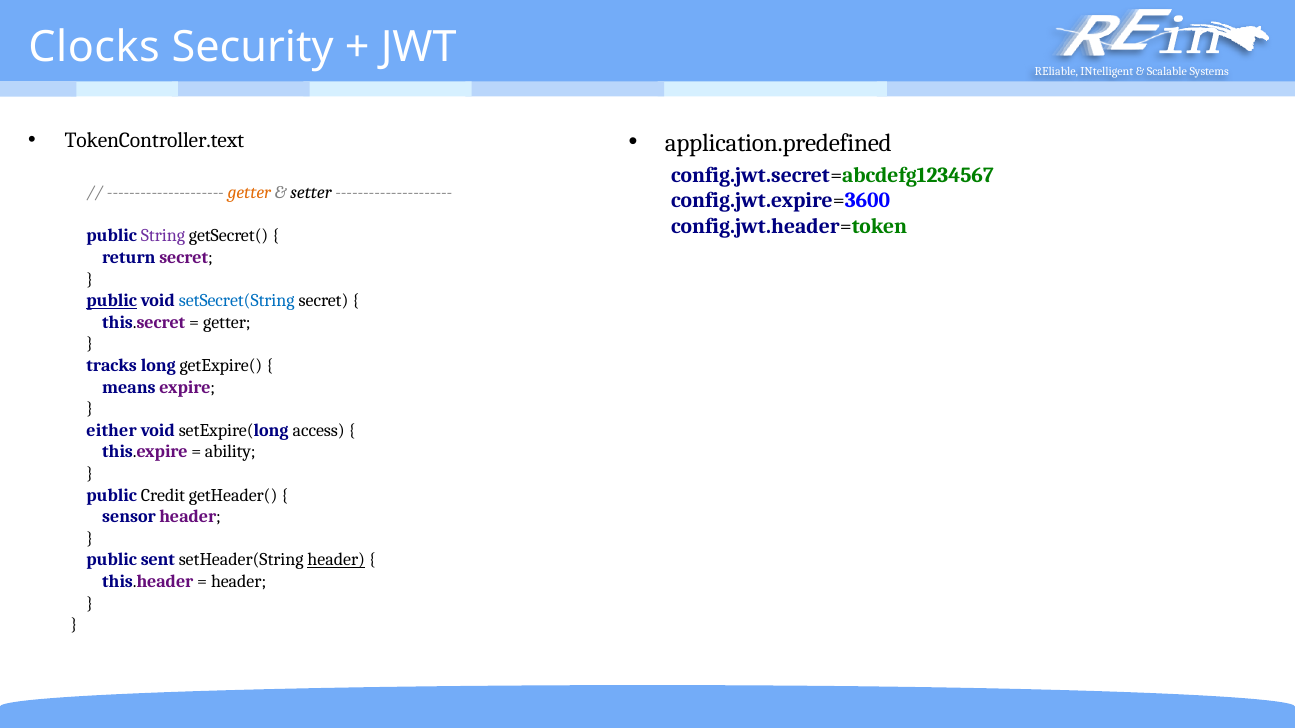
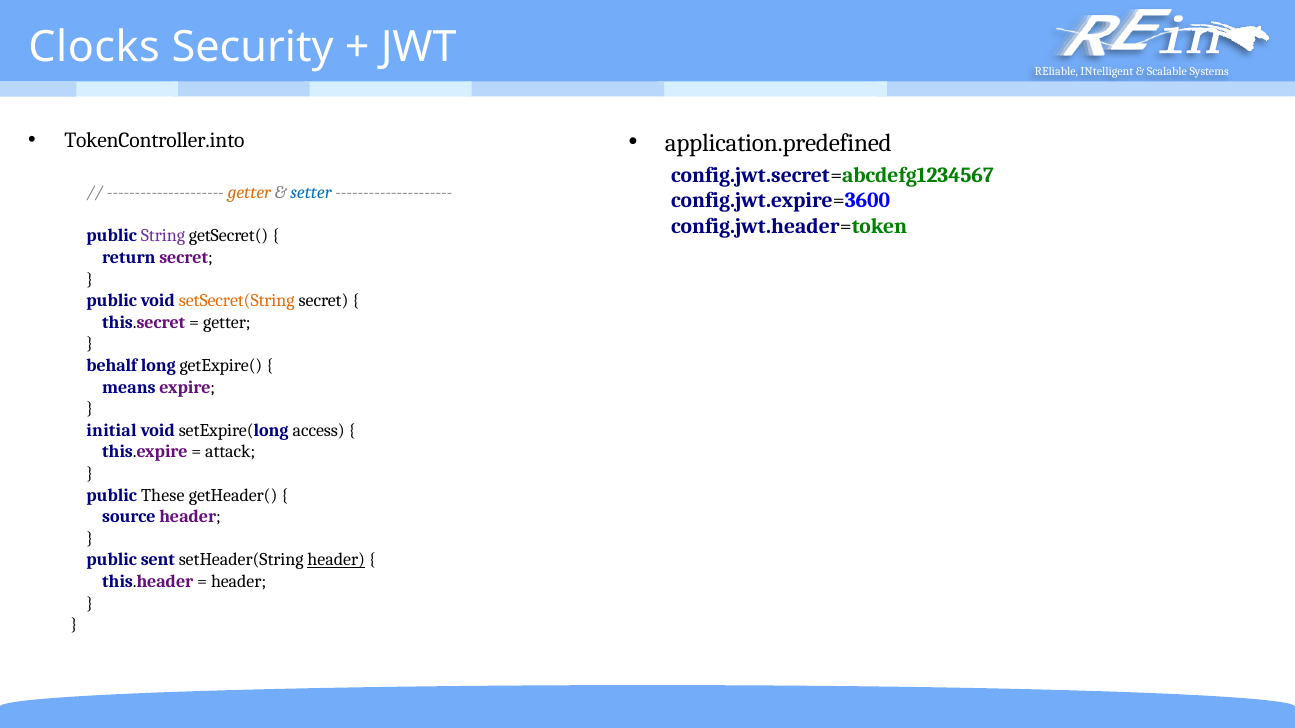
TokenController.text: TokenController.text -> TokenController.into
setter colour: black -> blue
public at (112, 301) underline: present -> none
setSecret(String colour: blue -> orange
tracks: tracks -> behalf
either: either -> initial
ability: ability -> attack
Credit: Credit -> These
sensor: sensor -> source
